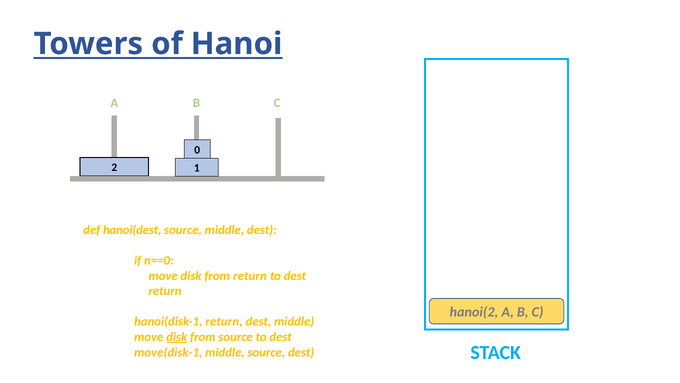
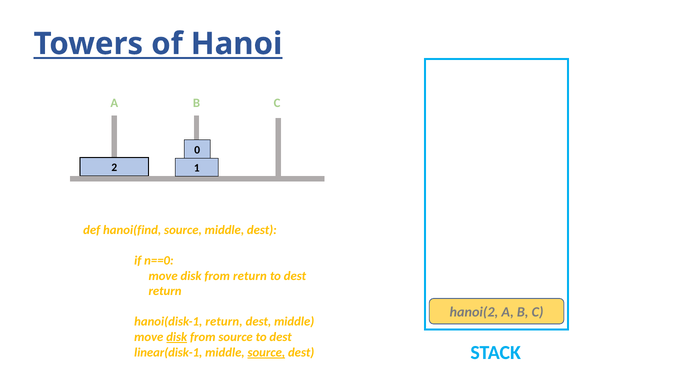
hanoi(dest: hanoi(dest -> hanoi(find
move(disk-1: move(disk-1 -> linear(disk-1
source at (266, 352) underline: none -> present
